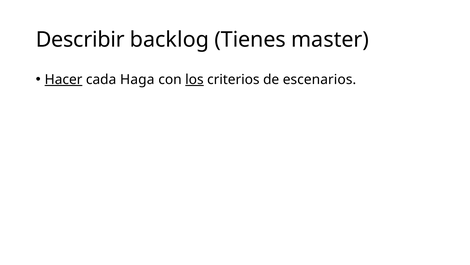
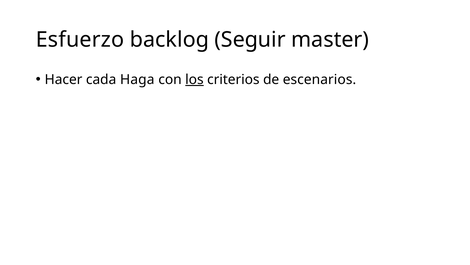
Describir: Describir -> Esfuerzo
Tienes: Tienes -> Seguir
Hacer underline: present -> none
